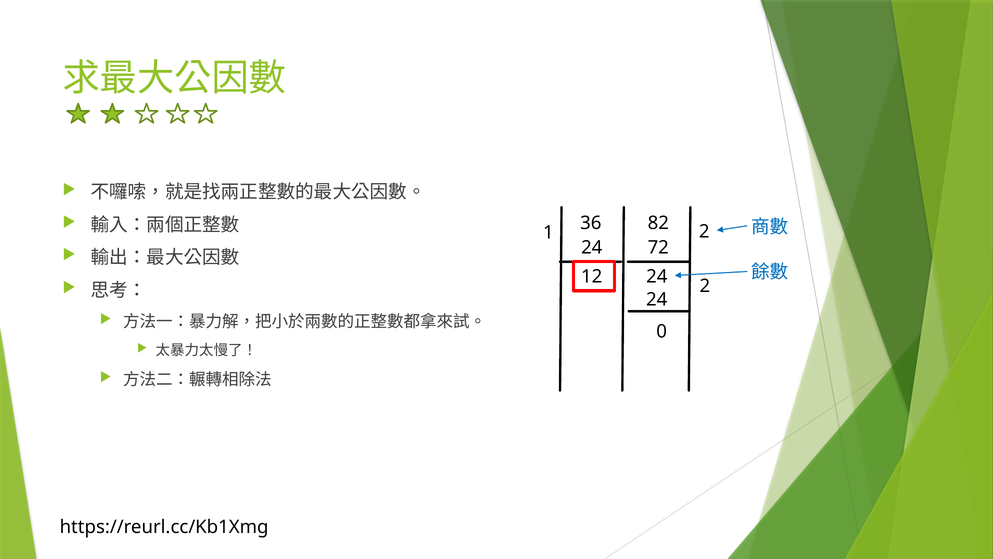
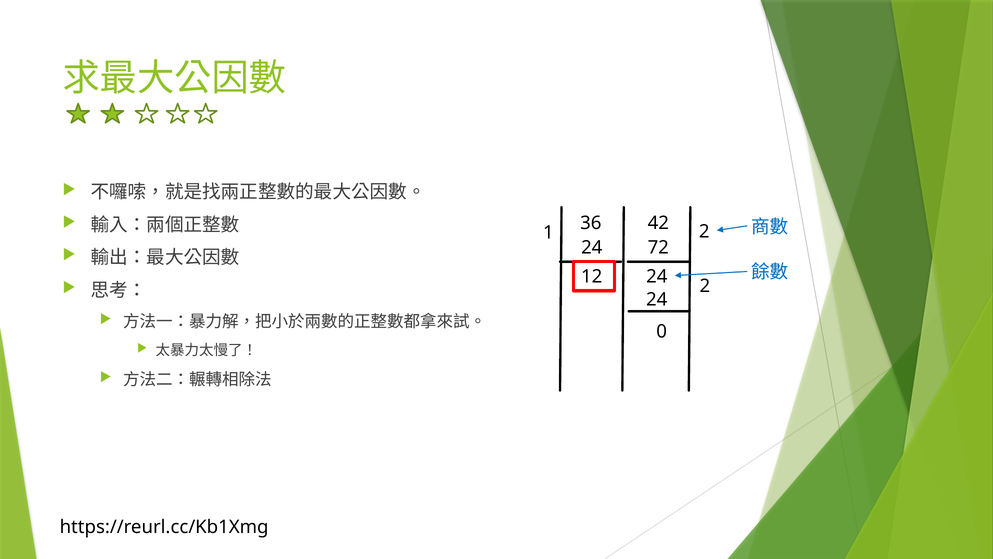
82: 82 -> 42
